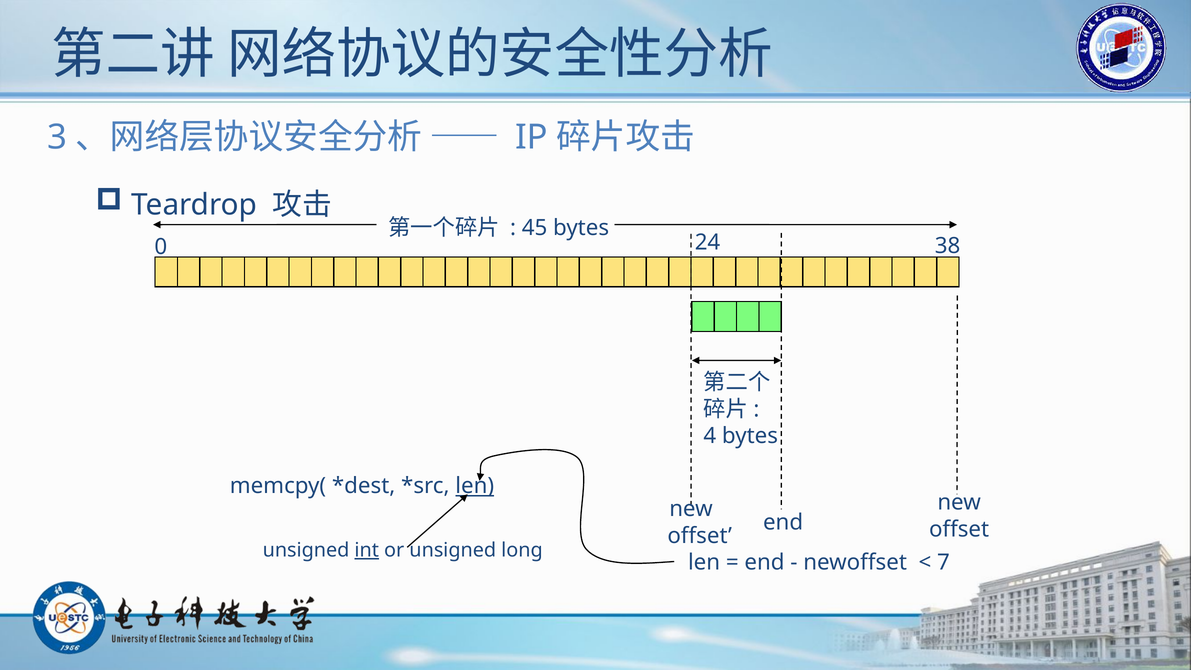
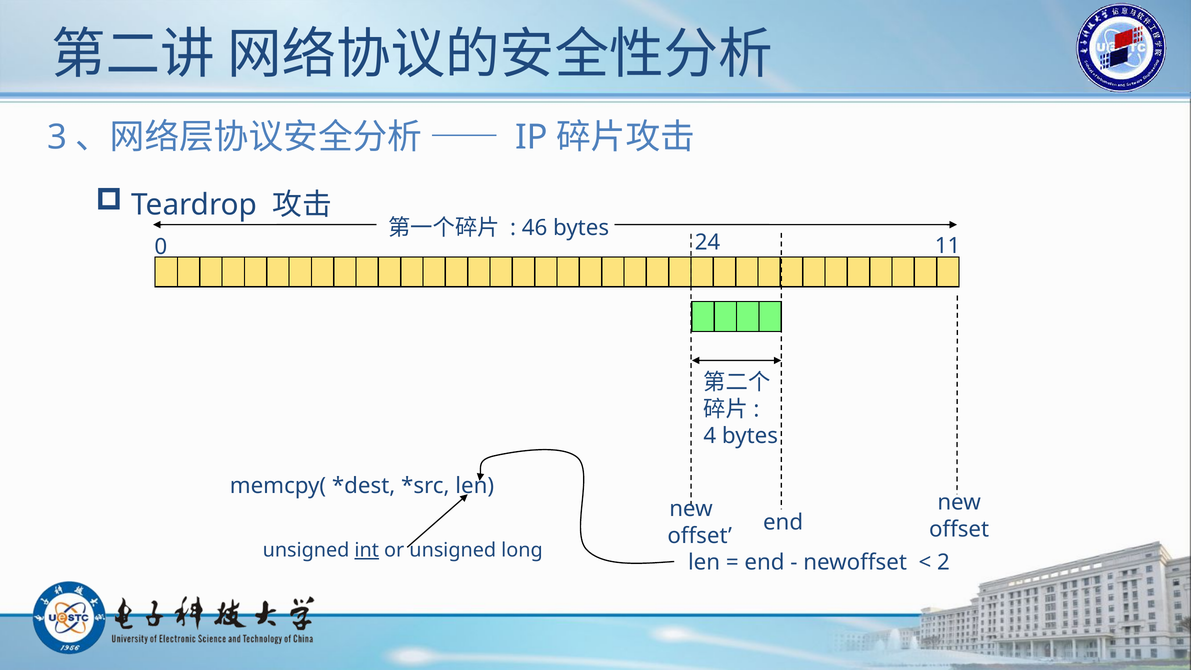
45: 45 -> 46
38: 38 -> 11
len at (475, 486) underline: present -> none
7: 7 -> 2
